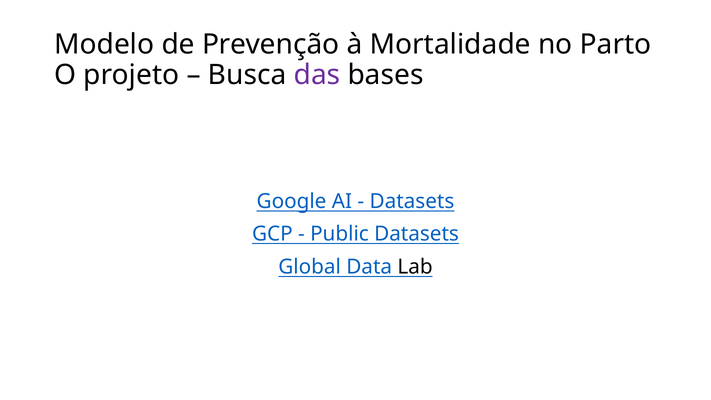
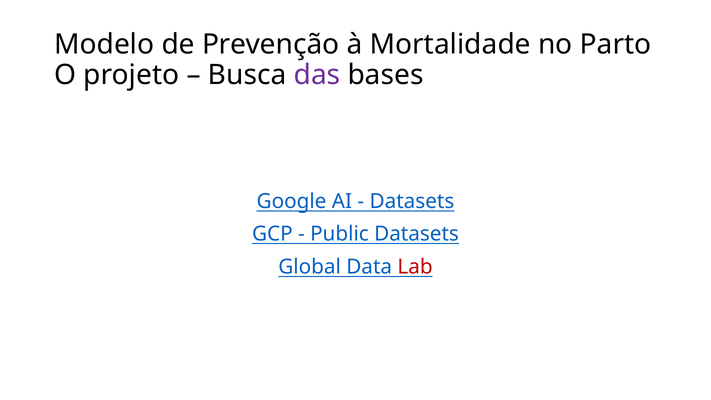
Lab colour: black -> red
